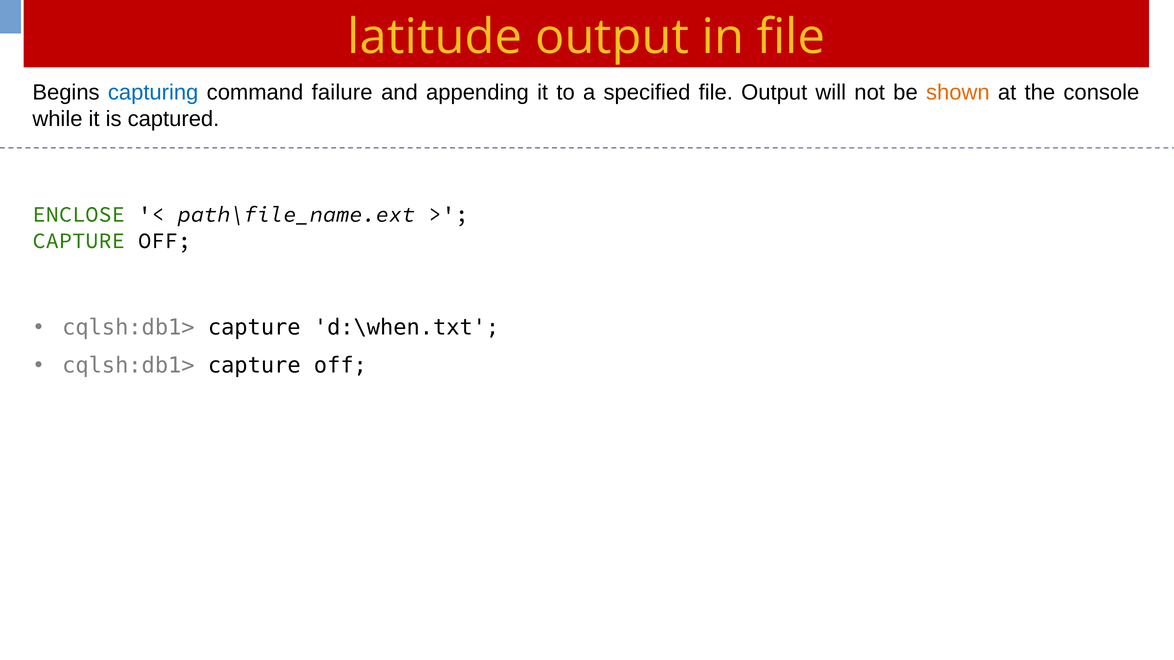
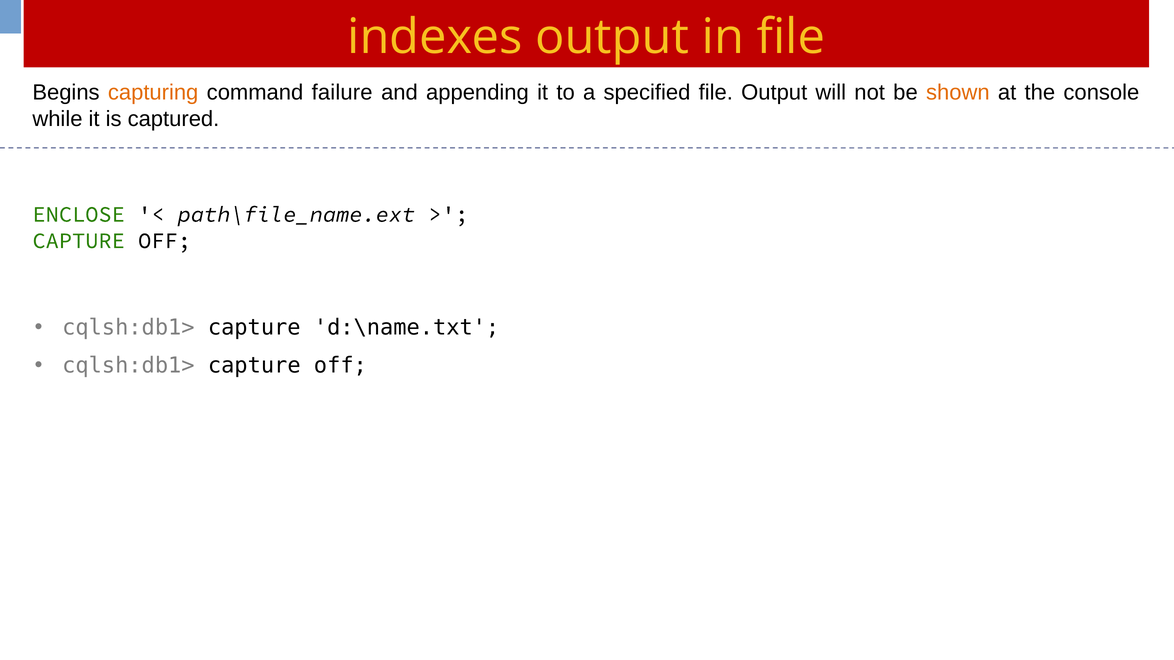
latitude: latitude -> indexes
capturing colour: blue -> orange
d:\when.txt: d:\when.txt -> d:\name.txt
